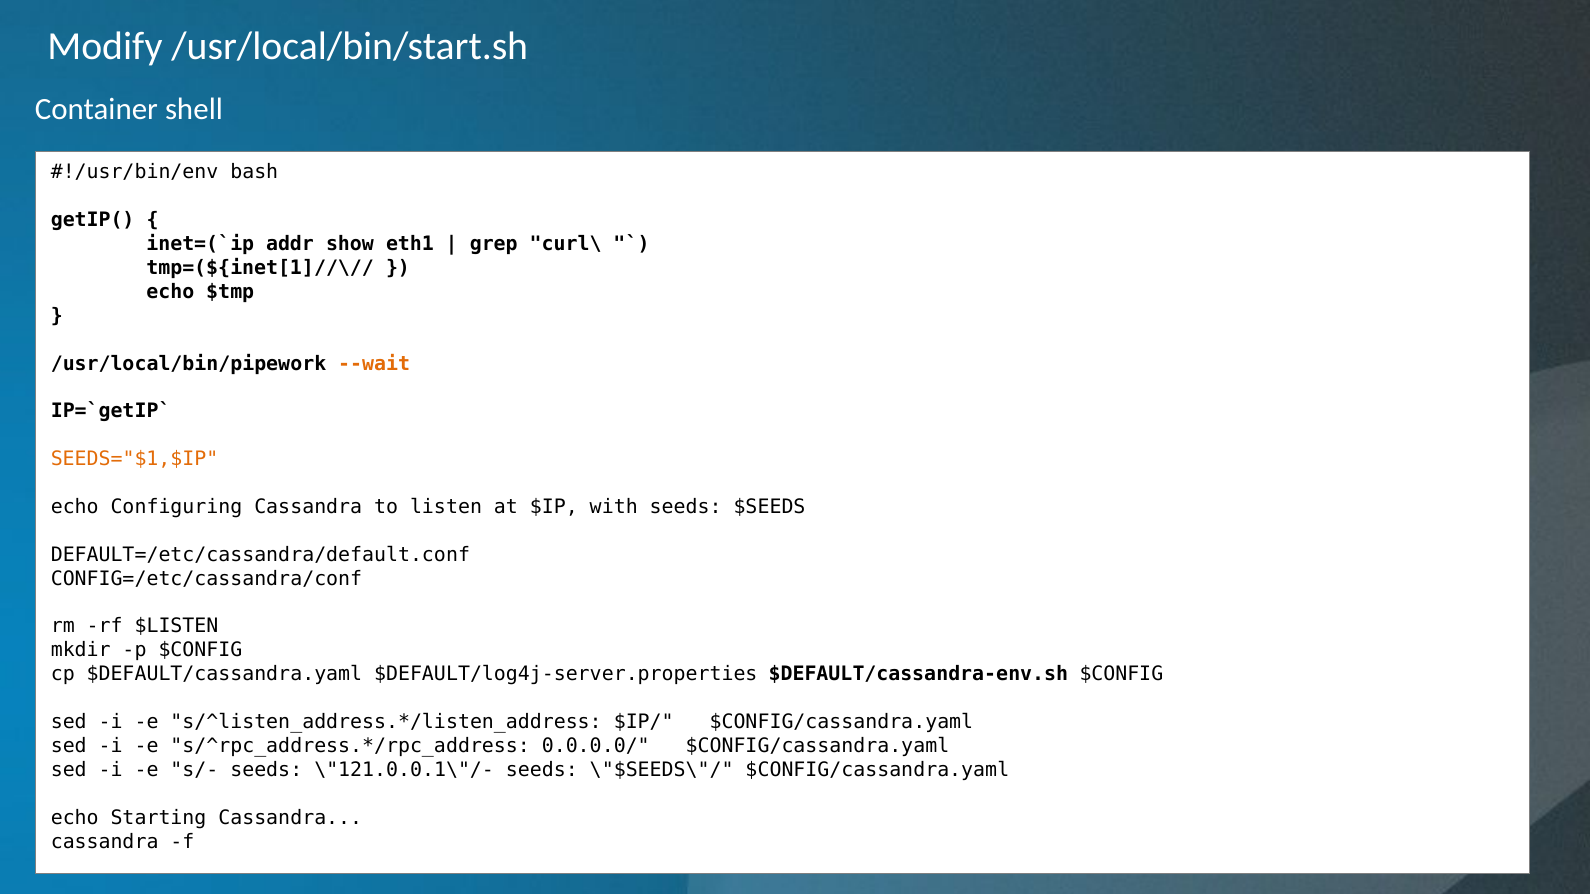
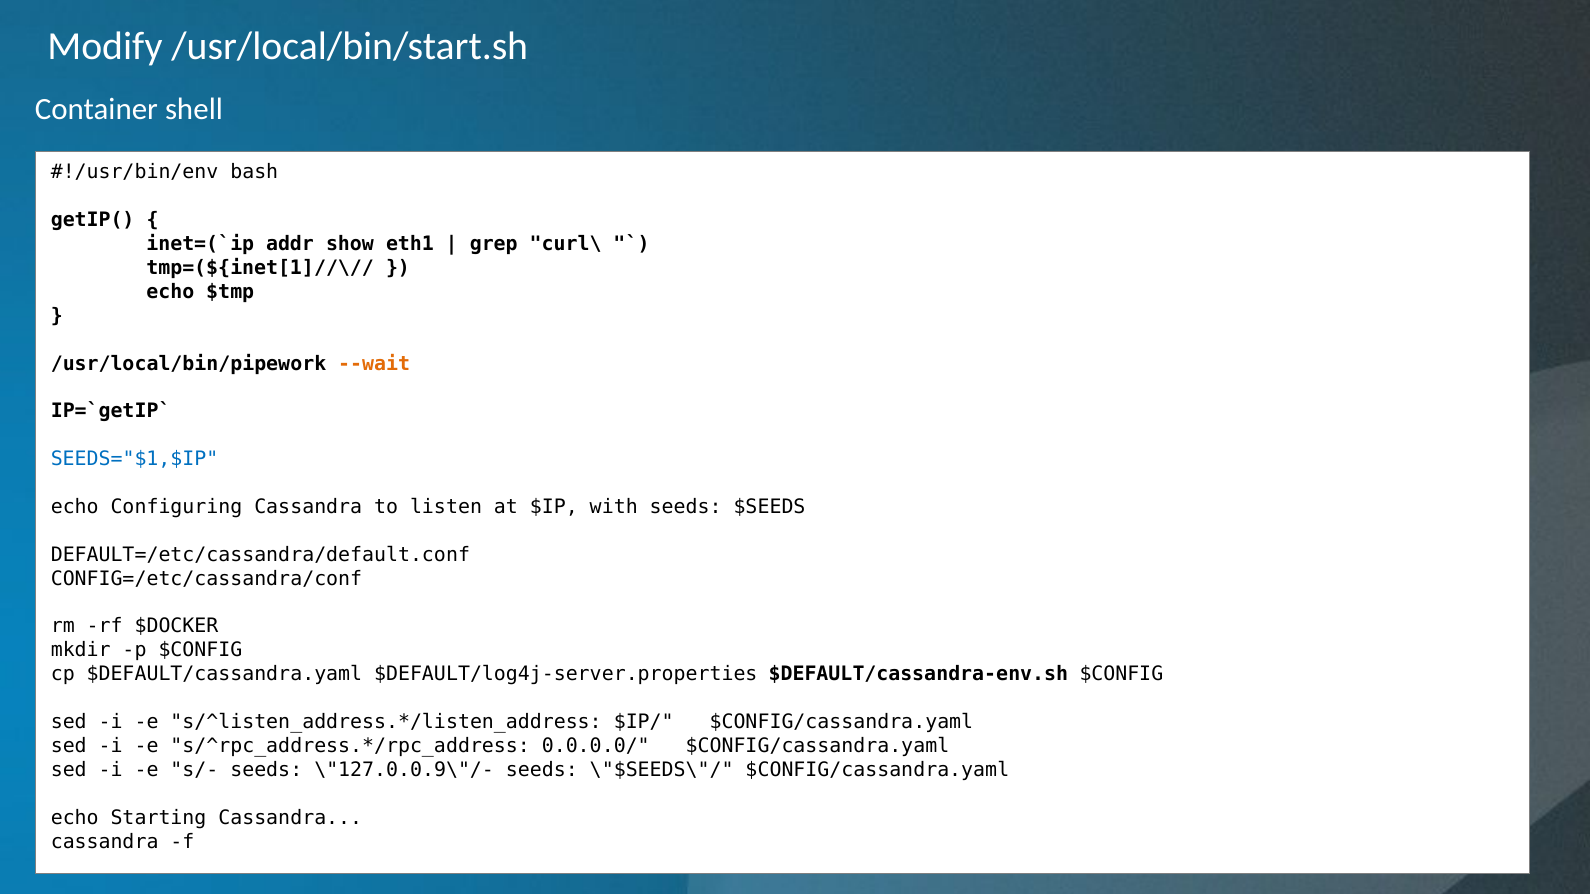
SEEDS="$1,$IP colour: orange -> blue
$LISTEN: $LISTEN -> $DOCKER
\"121.0.0.1\"/-: \"121.0.0.1\"/- -> \"127.0.0.9\"/-
